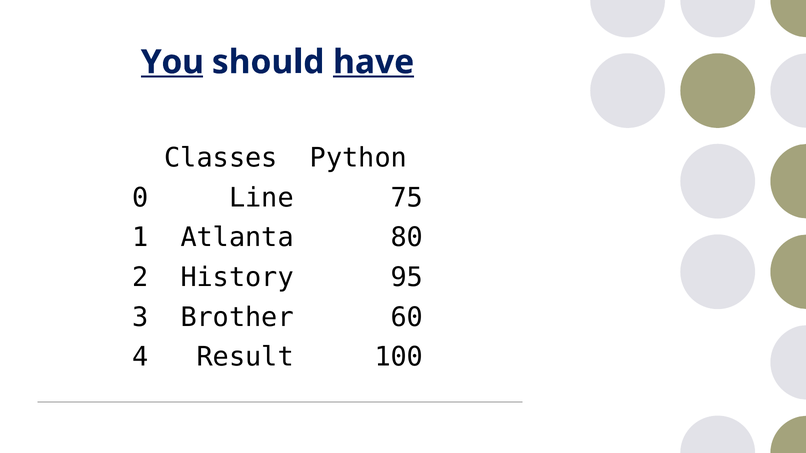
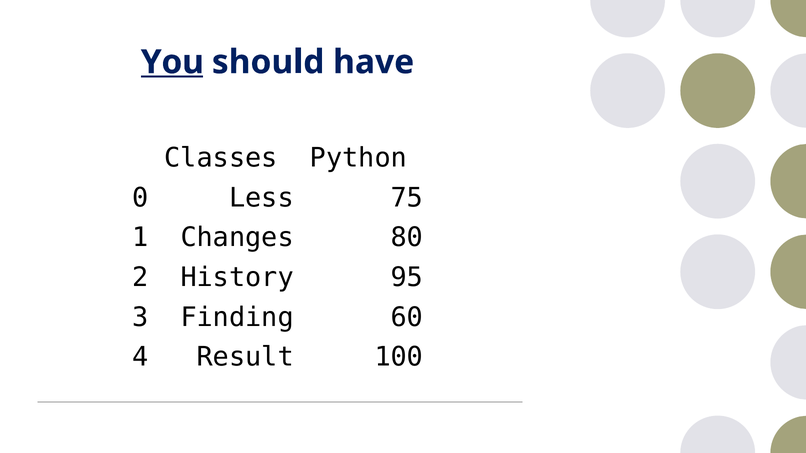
have underline: present -> none
Line: Line -> Less
Atlanta: Atlanta -> Changes
Brother: Brother -> Finding
